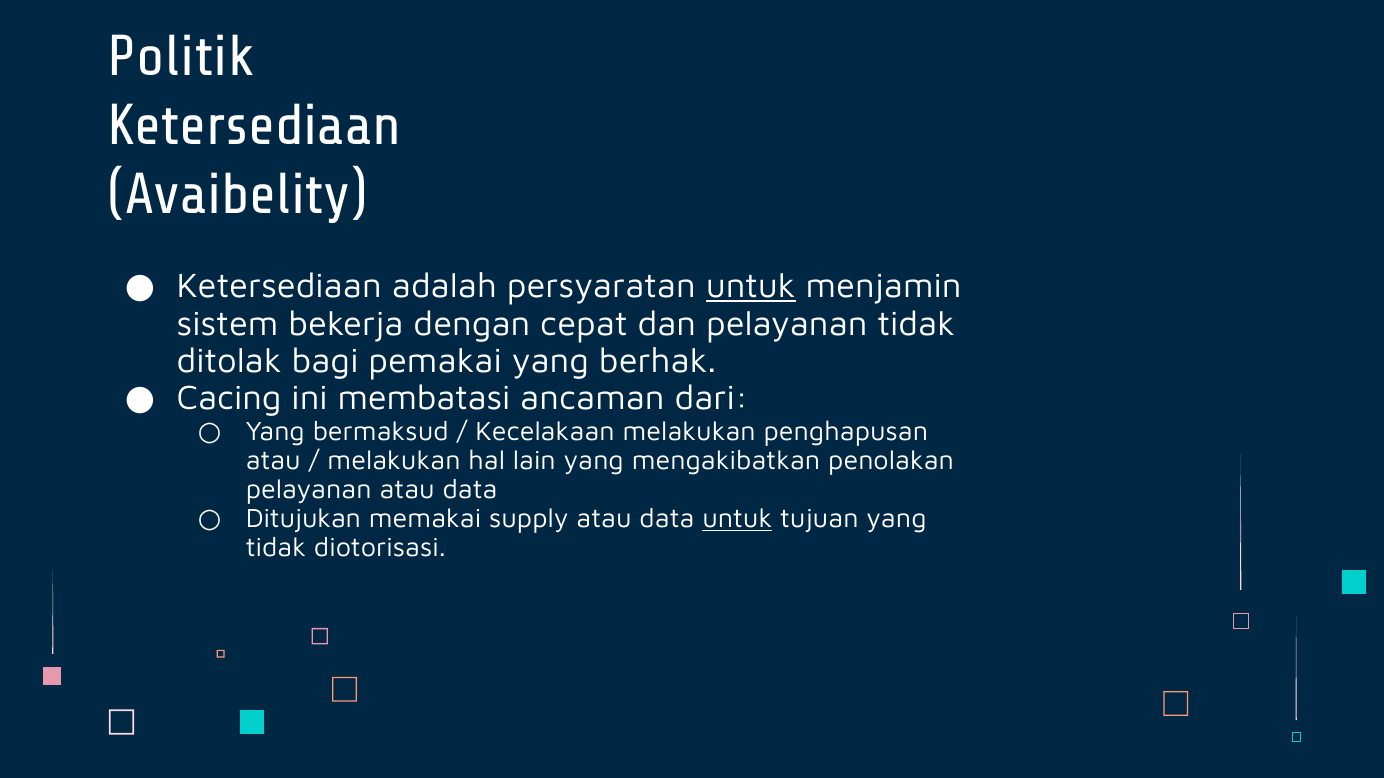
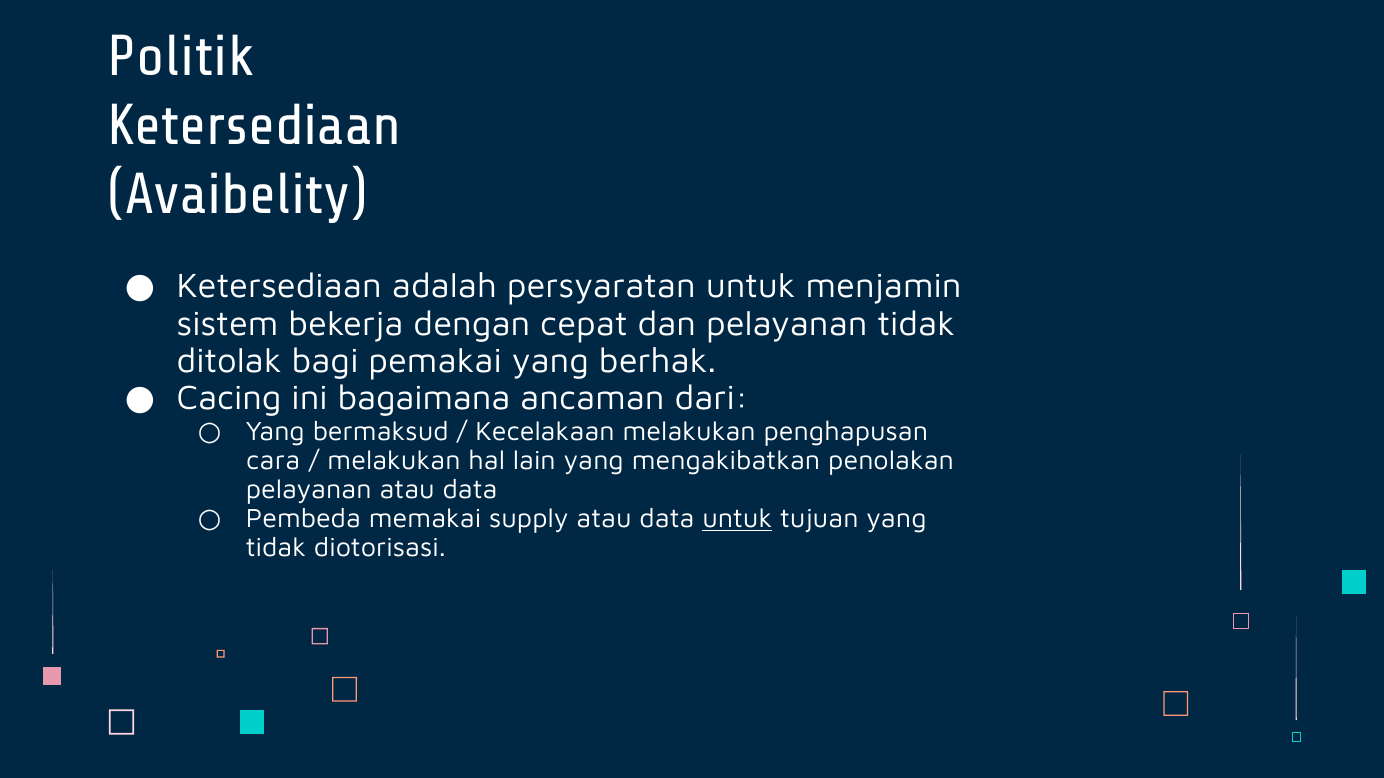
untuk at (751, 286) underline: present -> none
membatasi: membatasi -> bagaimana
atau at (273, 461): atau -> cara
Ditujukan: Ditujukan -> Pembeda
